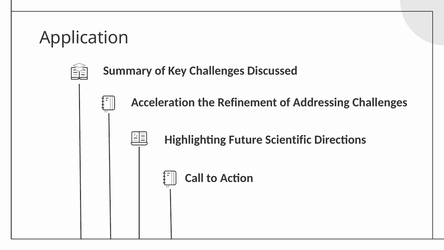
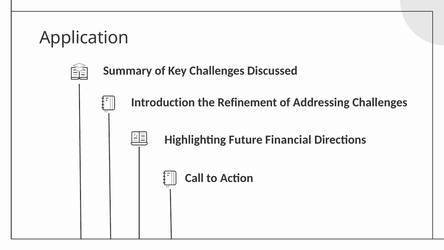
Acceleration: Acceleration -> Introduction
Scientific: Scientific -> Financial
